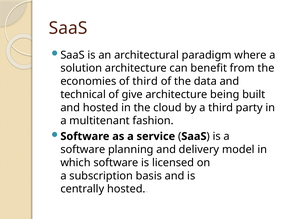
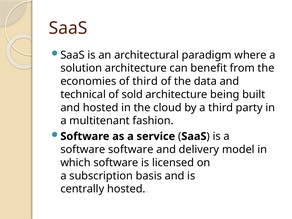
give: give -> sold
software planning: planning -> software
